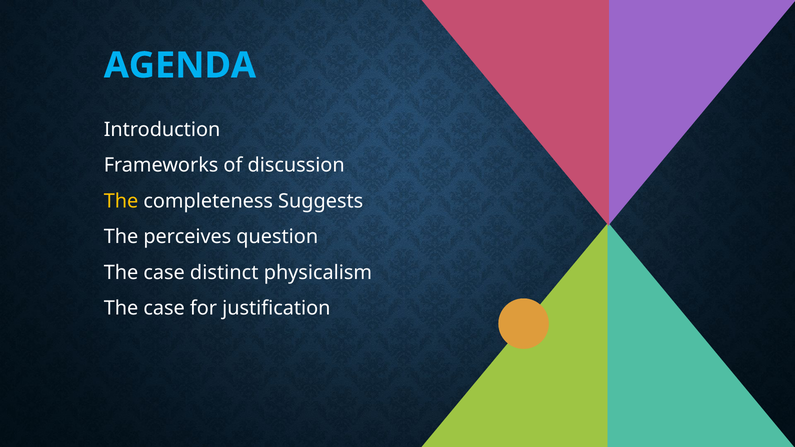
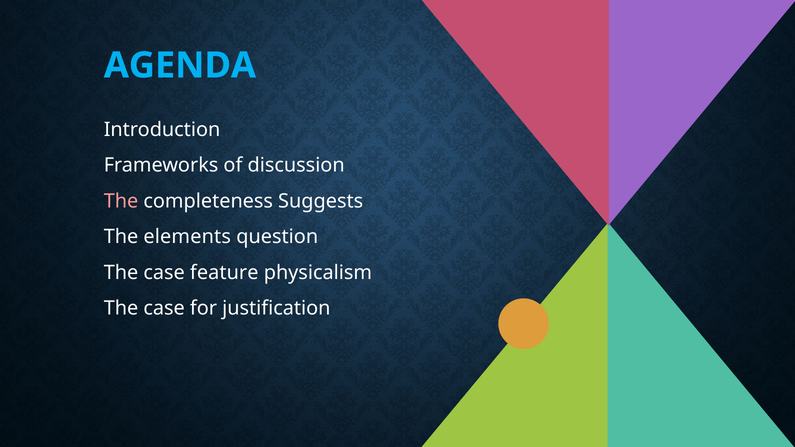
The at (121, 201) colour: yellow -> pink
perceives: perceives -> elements
distinct: distinct -> feature
